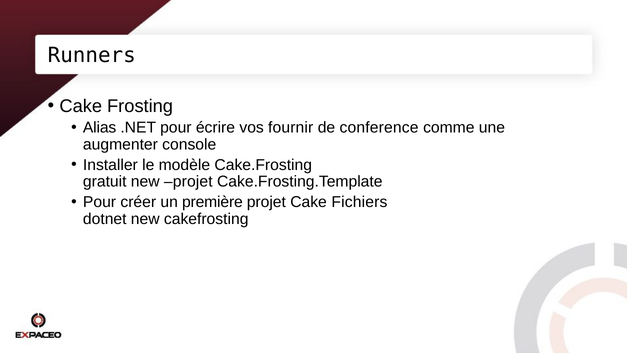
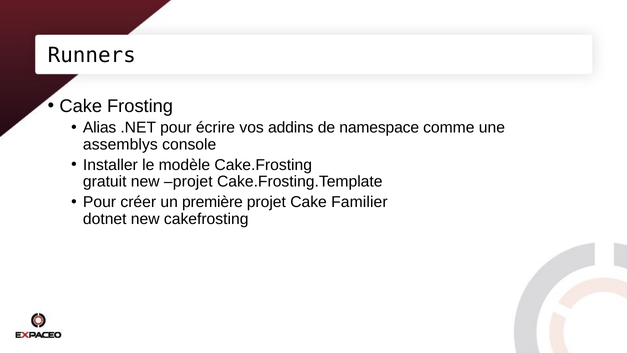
fournir: fournir -> addins
conference: conference -> namespace
augmenter: augmenter -> assemblys
Fichiers: Fichiers -> Familier
